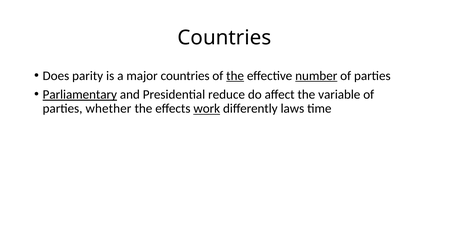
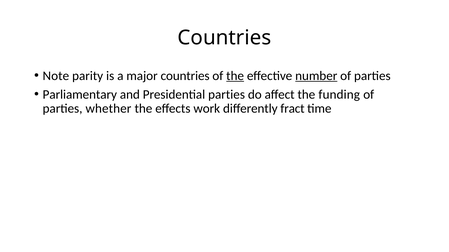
Does: Does -> Note
Parliamentary underline: present -> none
Presidential reduce: reduce -> parties
variable: variable -> funding
work underline: present -> none
laws: laws -> fract
